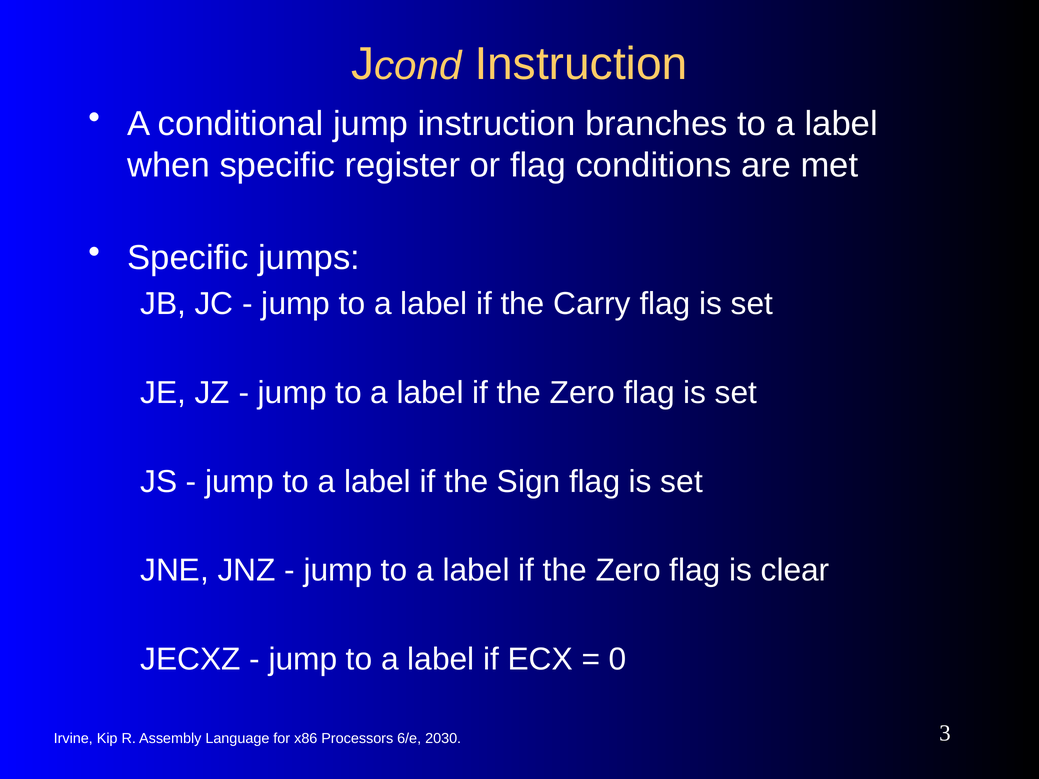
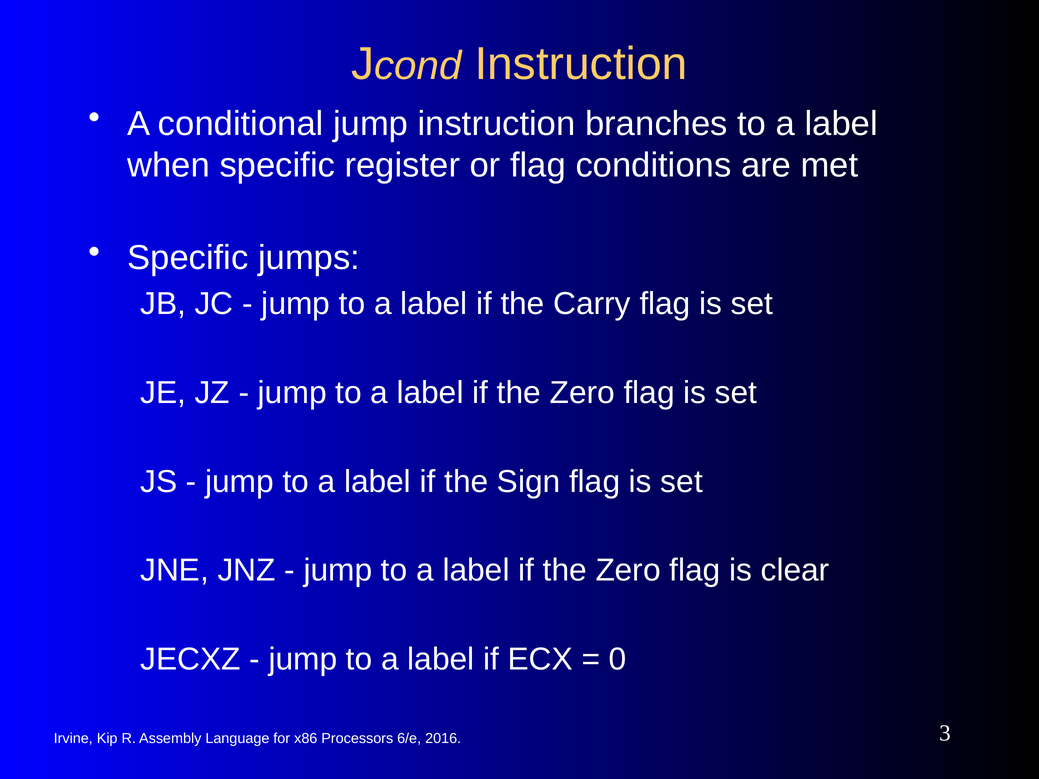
2030: 2030 -> 2016
